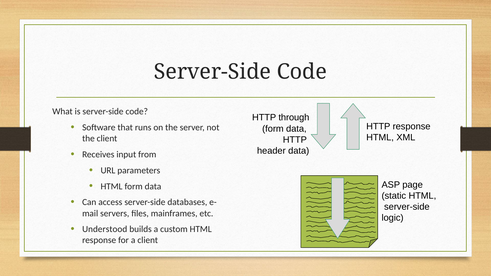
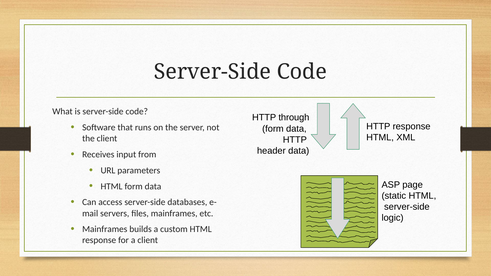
Understood at (105, 229): Understood -> Mainframes
